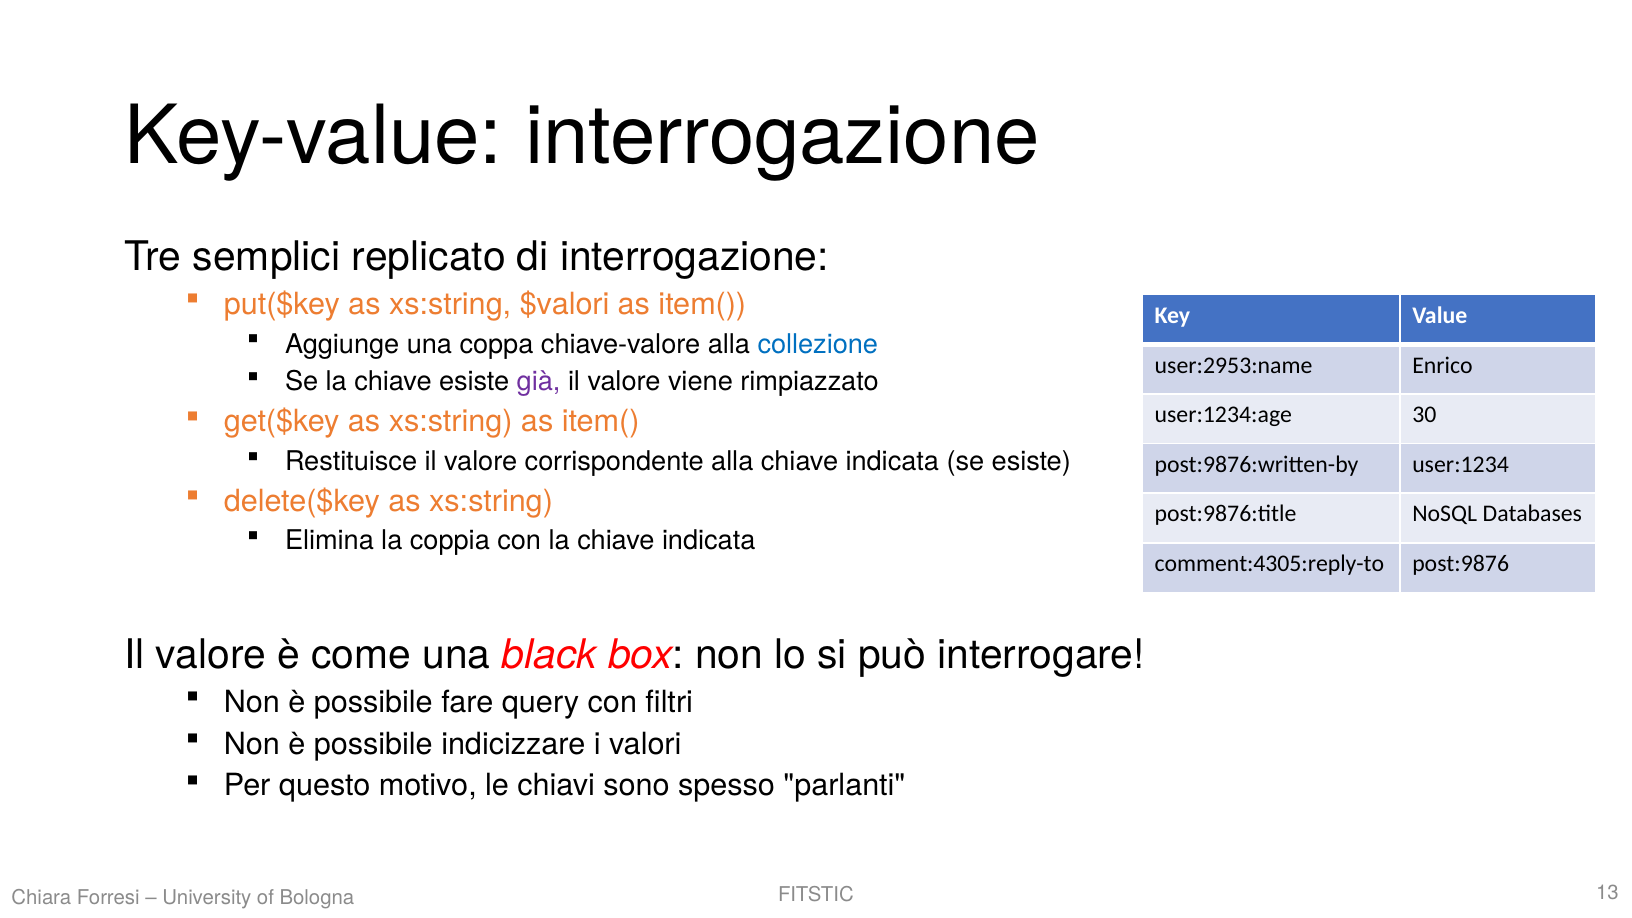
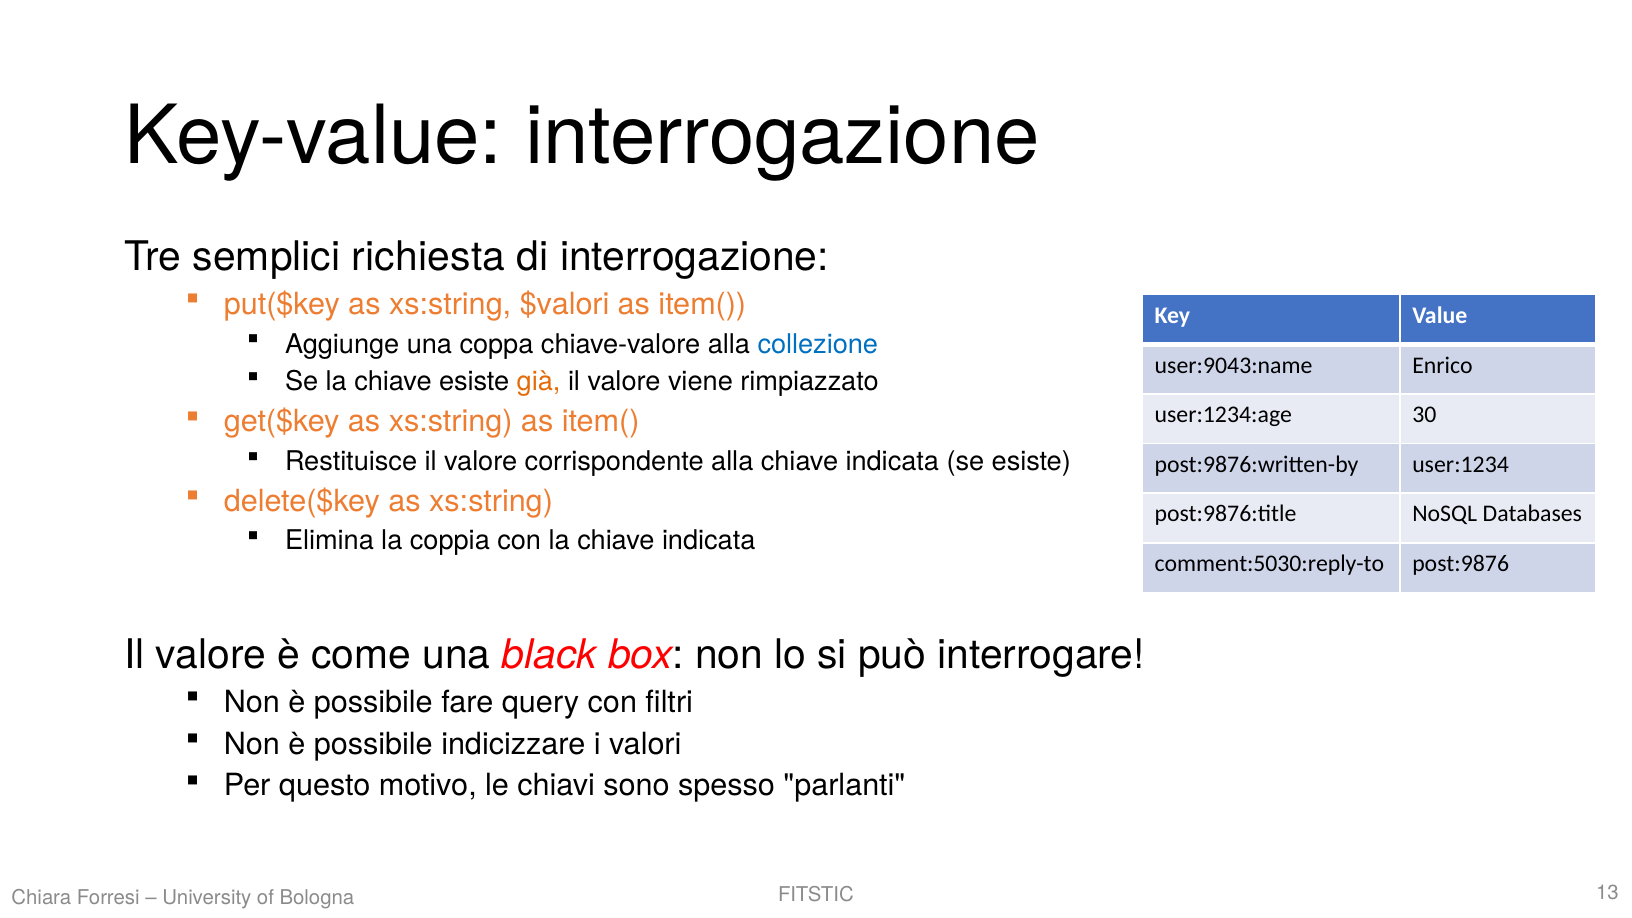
replicato: replicato -> richiesta
user:2953:name: user:2953:name -> user:9043:name
già colour: purple -> orange
comment:4305:reply-to: comment:4305:reply-to -> comment:5030:reply-to
